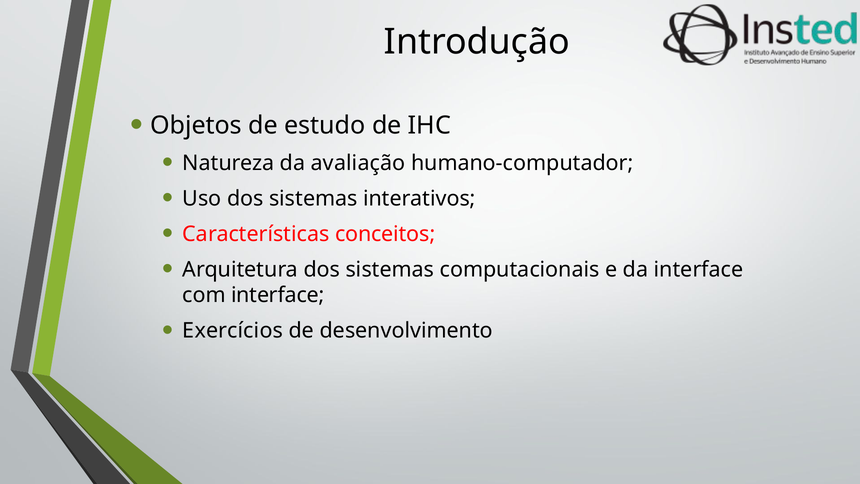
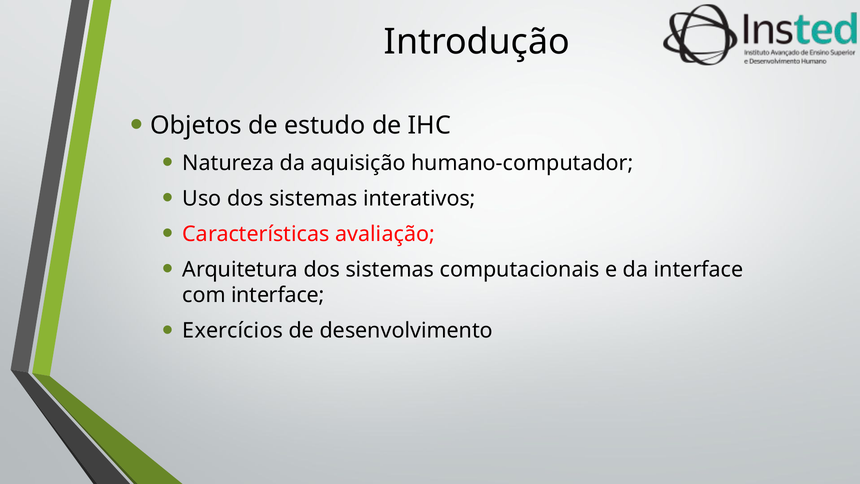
avaliação: avaliação -> aquisição
conceitos: conceitos -> avaliação
